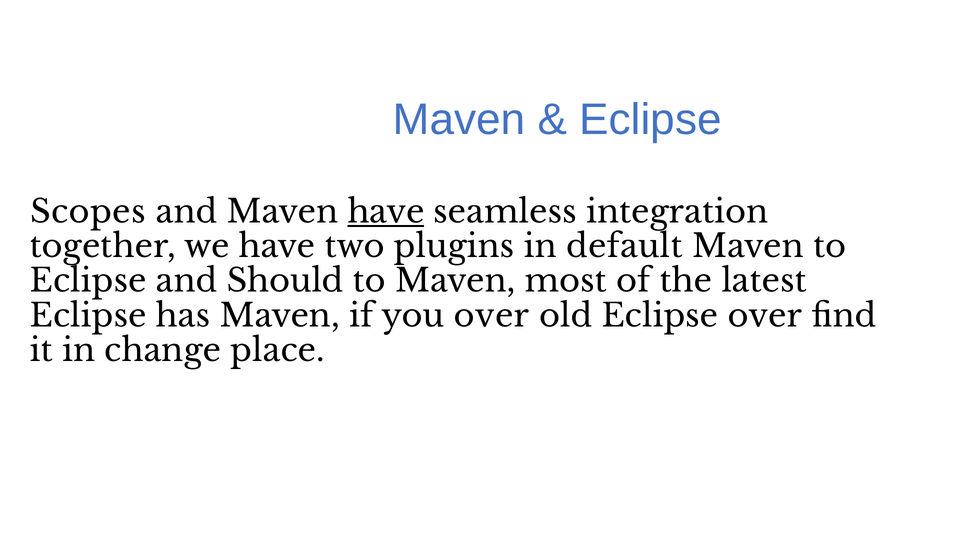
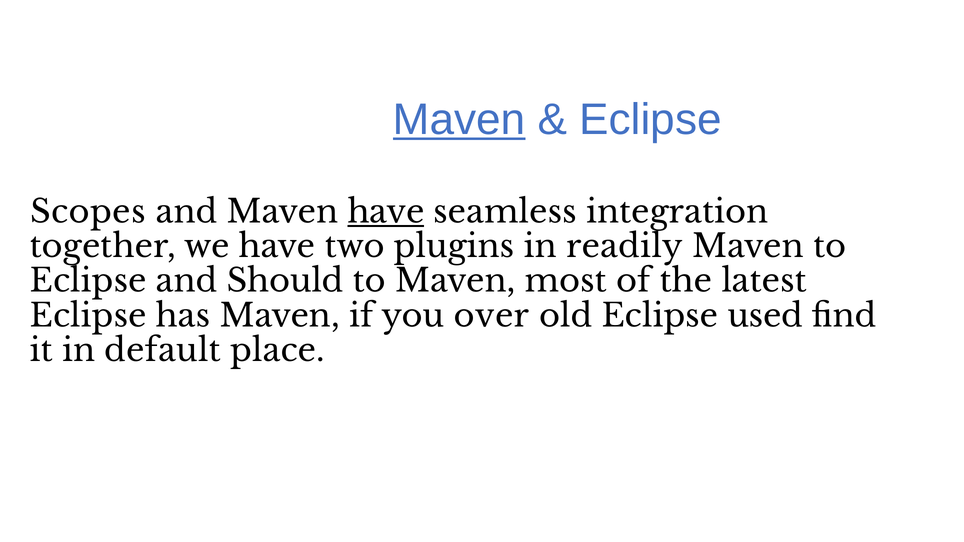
Maven at (459, 120) underline: none -> present
default: default -> readily
Eclipse over: over -> used
change: change -> default
